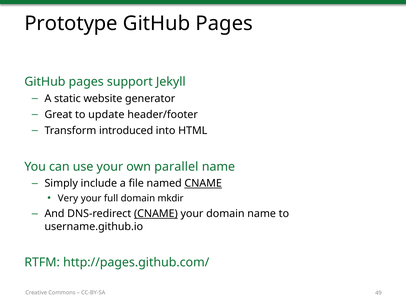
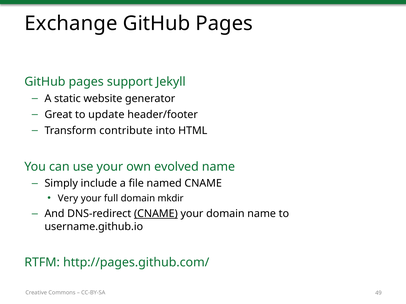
Prototype: Prototype -> Exchange
introduced: introduced -> contribute
parallel: parallel -> evolved
CNAME at (203, 184) underline: present -> none
